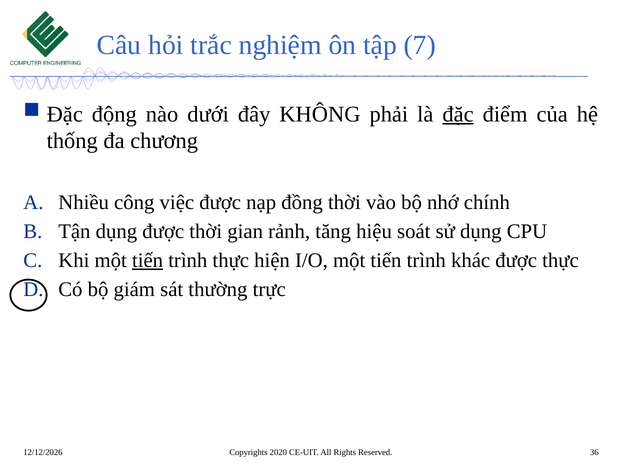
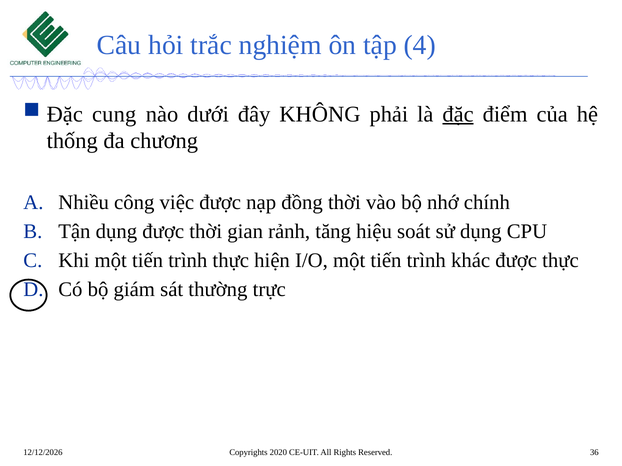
7: 7 -> 4
động: động -> cung
tiến at (148, 261) underline: present -> none
